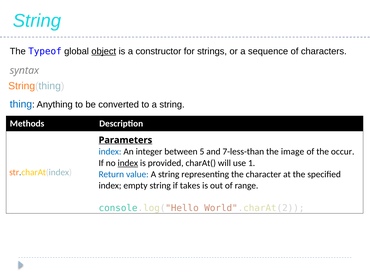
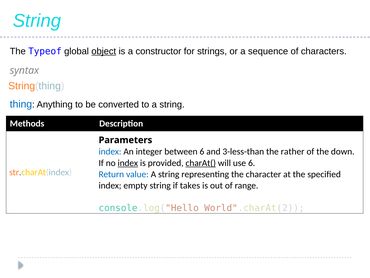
Parameters underline: present -> none
between 5: 5 -> 6
7-less-than: 7-less-than -> 3-less-than
image: image -> rather
occur: occur -> down
charAt( underline: none -> present
use 1: 1 -> 6
